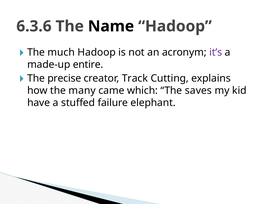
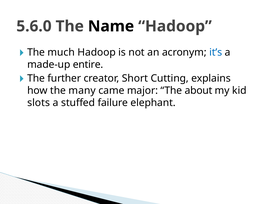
6.3.6: 6.3.6 -> 5.6.0
it’s colour: purple -> blue
precise: precise -> further
Track: Track -> Short
which: which -> major
saves: saves -> about
have: have -> slots
